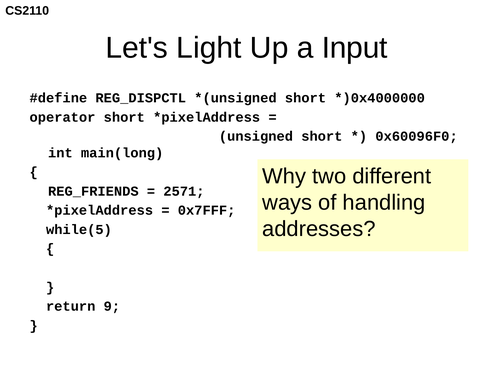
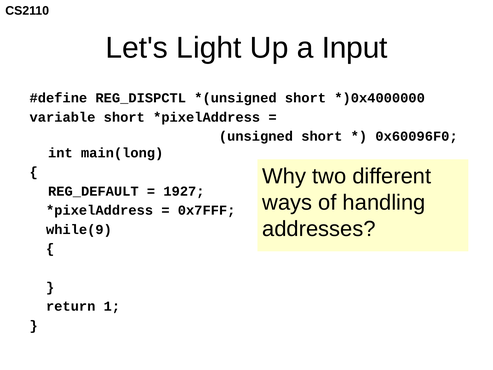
operator: operator -> variable
REG_FRIENDS: REG_FRIENDS -> REG_DEFAULT
2571: 2571 -> 1927
while(5: while(5 -> while(9
9: 9 -> 1
